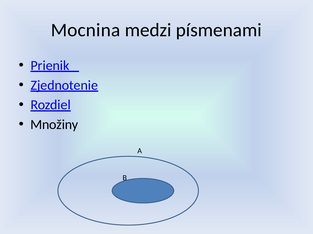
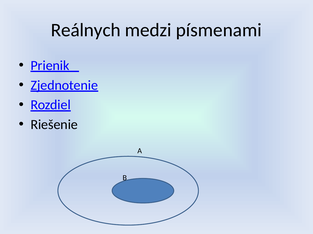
Mocnina: Mocnina -> Reálnych
Množiny: Množiny -> Riešenie
